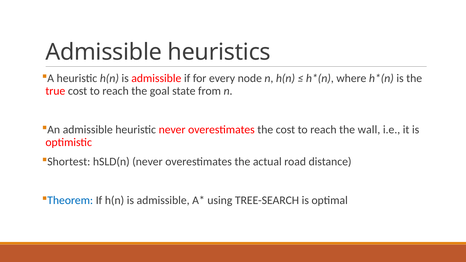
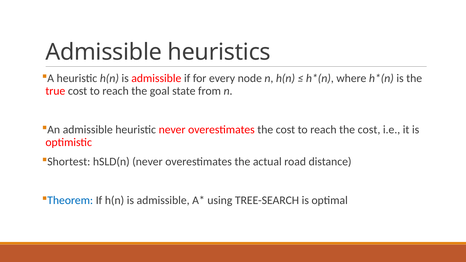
reach the wall: wall -> cost
